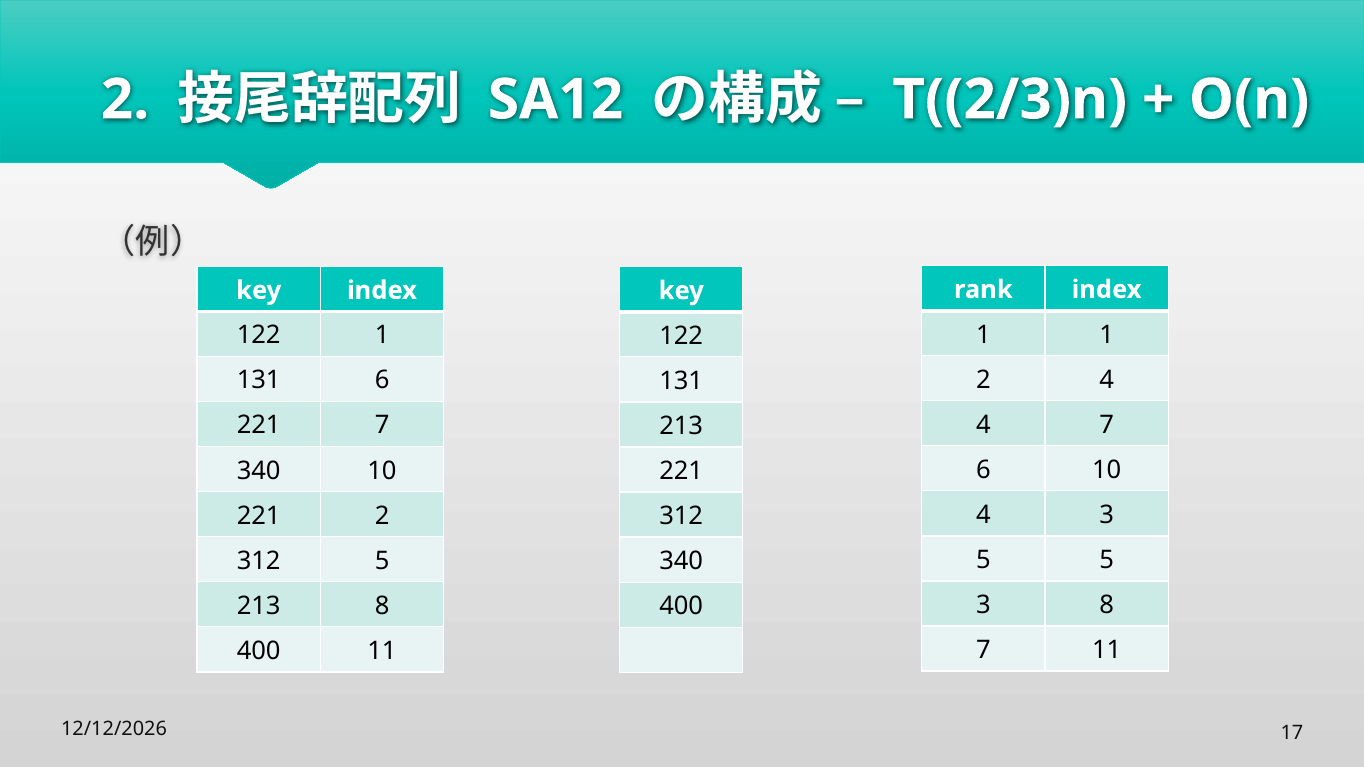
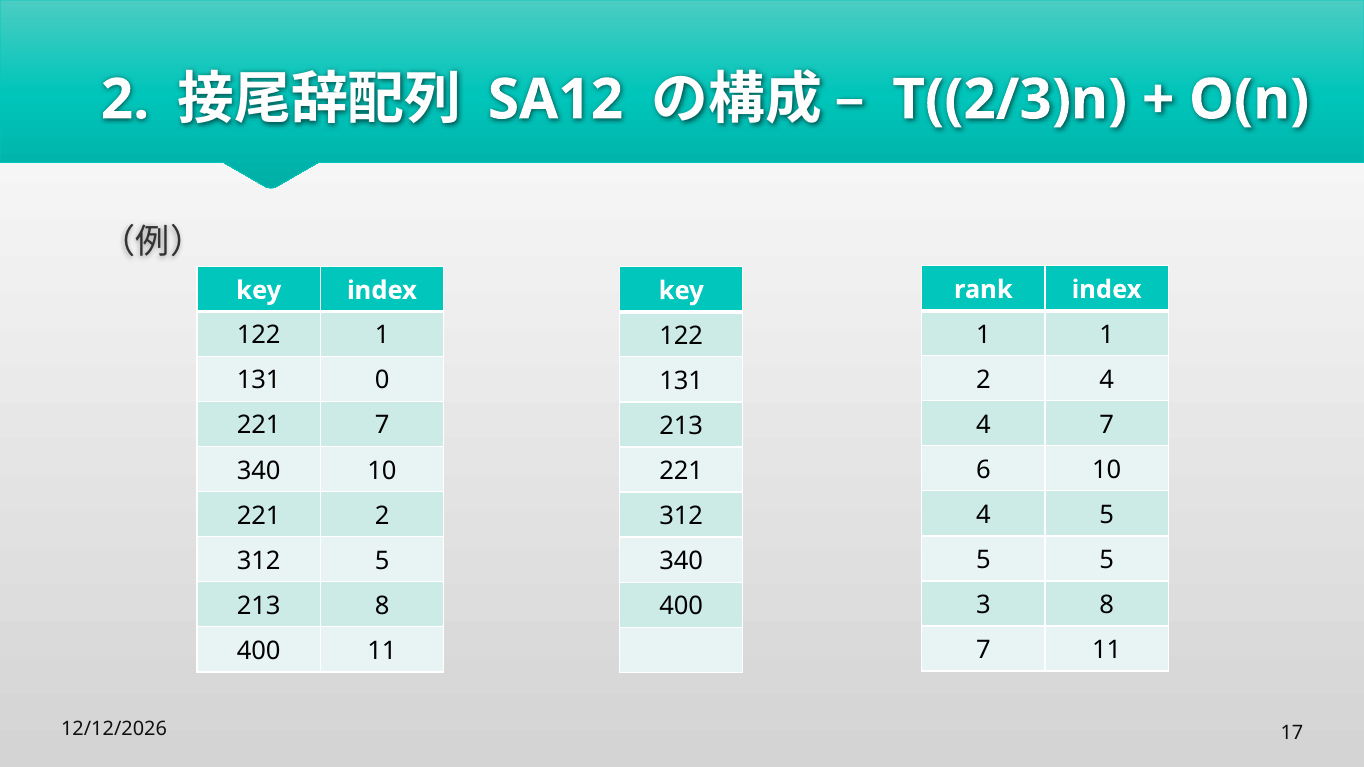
131 6: 6 -> 0
4 3: 3 -> 5
